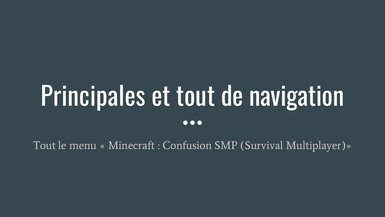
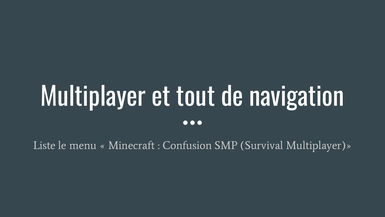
Principales at (93, 97): Principales -> Multiplayer
Tout at (44, 145): Tout -> Liste
